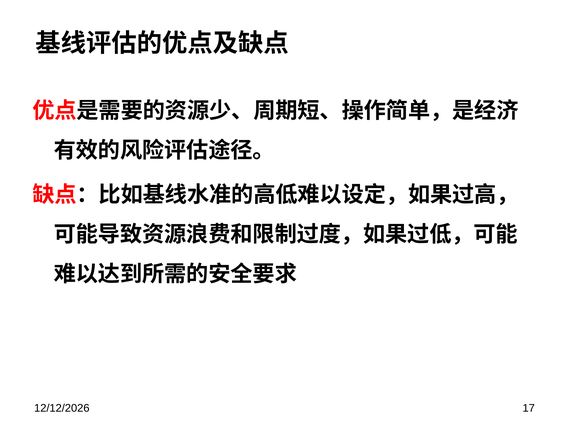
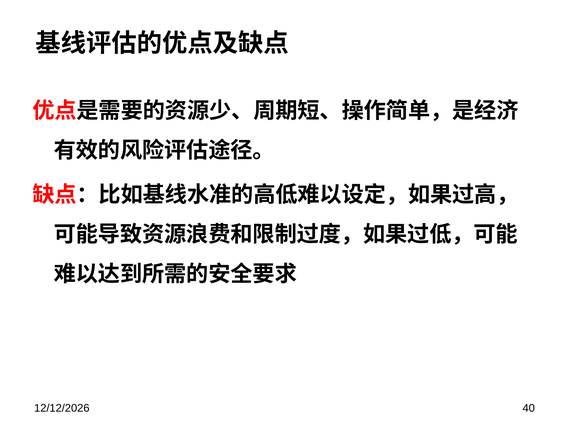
17: 17 -> 40
